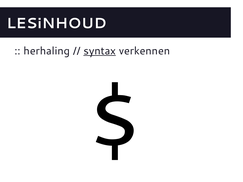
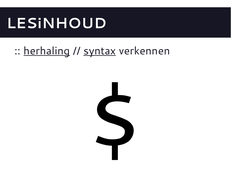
herhaling underline: none -> present
